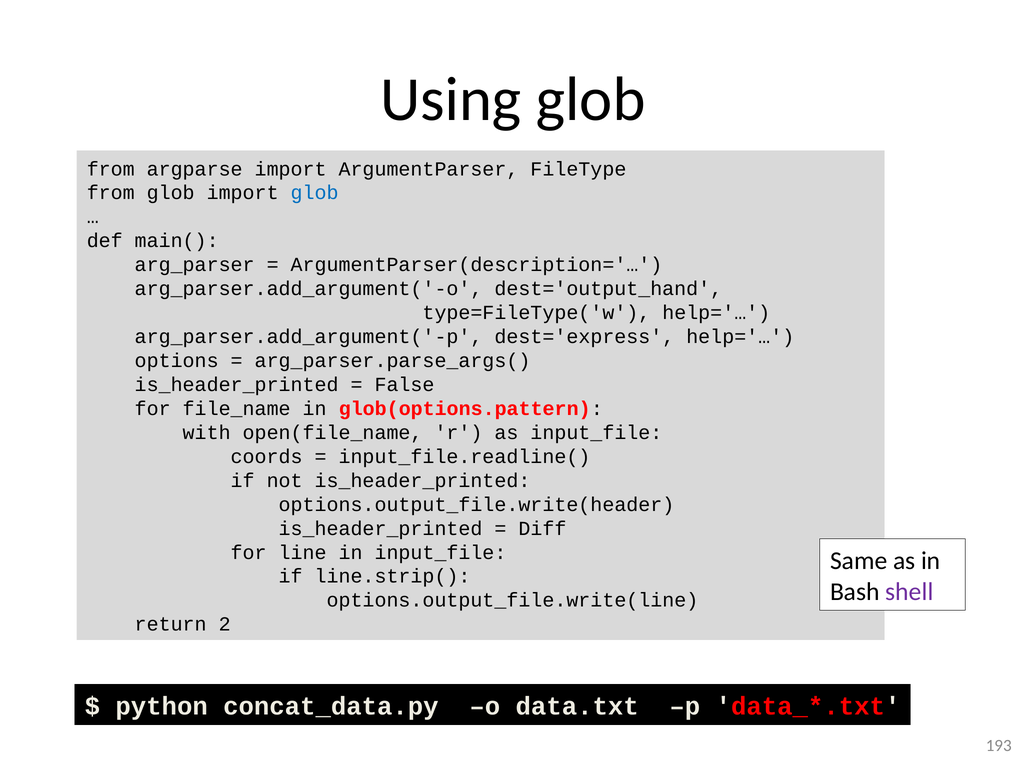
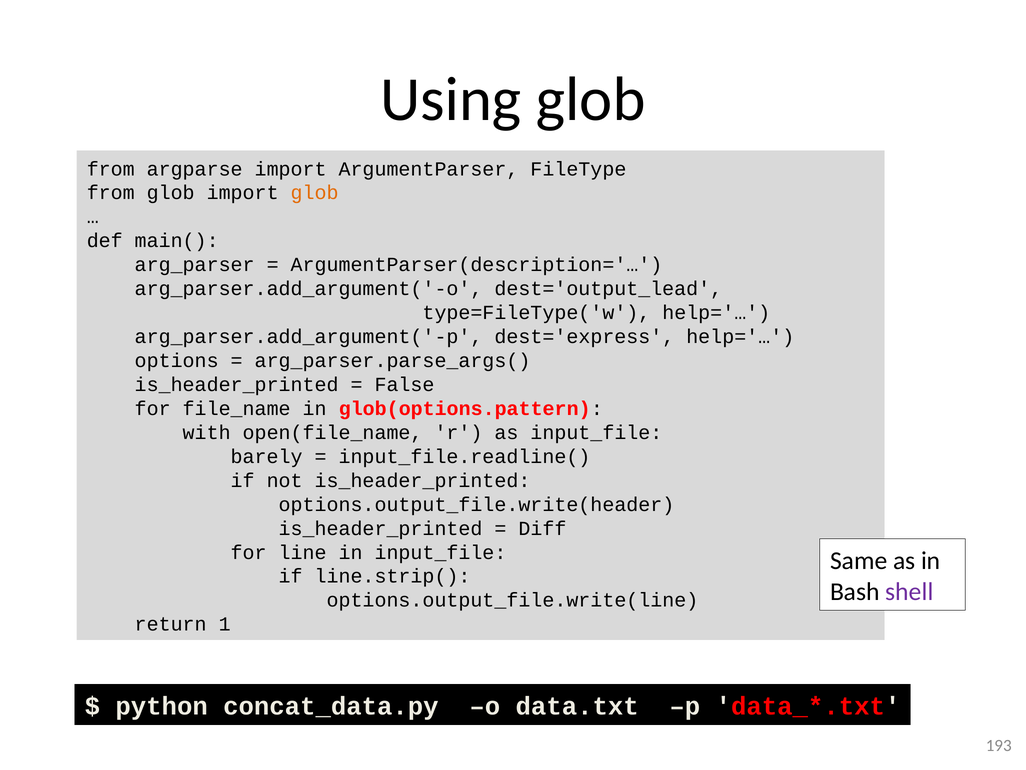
glob at (315, 193) colour: blue -> orange
dest='output_hand: dest='output_hand -> dest='output_lead
coords: coords -> barely
2: 2 -> 1
